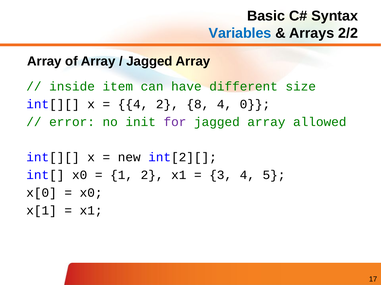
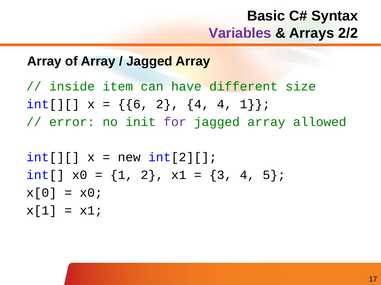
Variables colour: blue -> purple
4 at (133, 104): 4 -> 6
2 8: 8 -> 4
4 0: 0 -> 1
